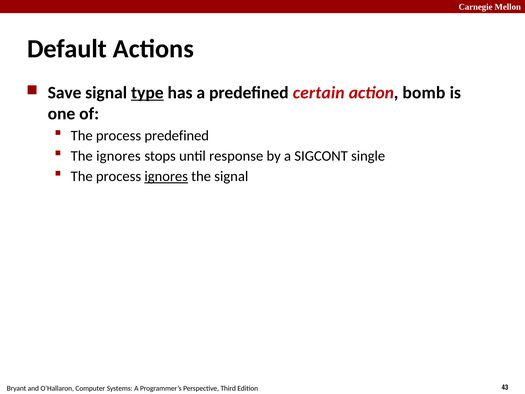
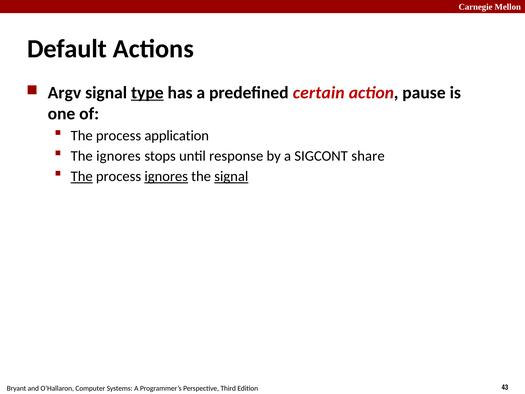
Save: Save -> Argv
bomb: bomb -> pause
process predefined: predefined -> application
single: single -> share
The at (82, 176) underline: none -> present
signal at (231, 176) underline: none -> present
